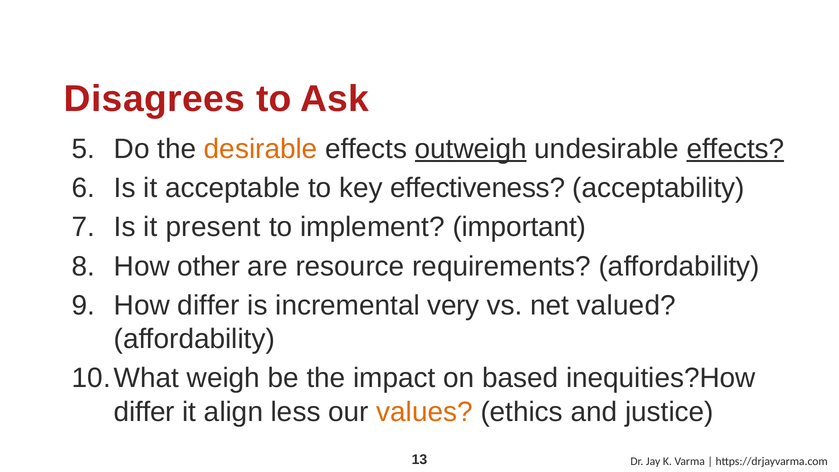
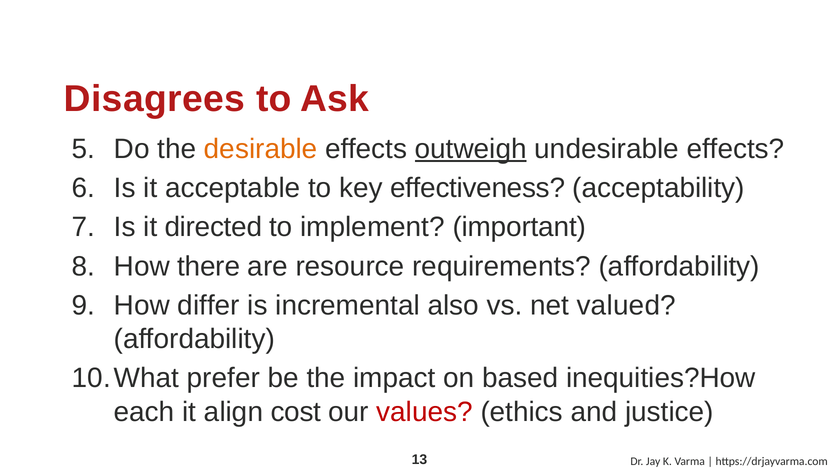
effects at (735, 149) underline: present -> none
present: present -> directed
other: other -> there
very: very -> also
weigh: weigh -> prefer
differ at (144, 412): differ -> each
less: less -> cost
values colour: orange -> red
